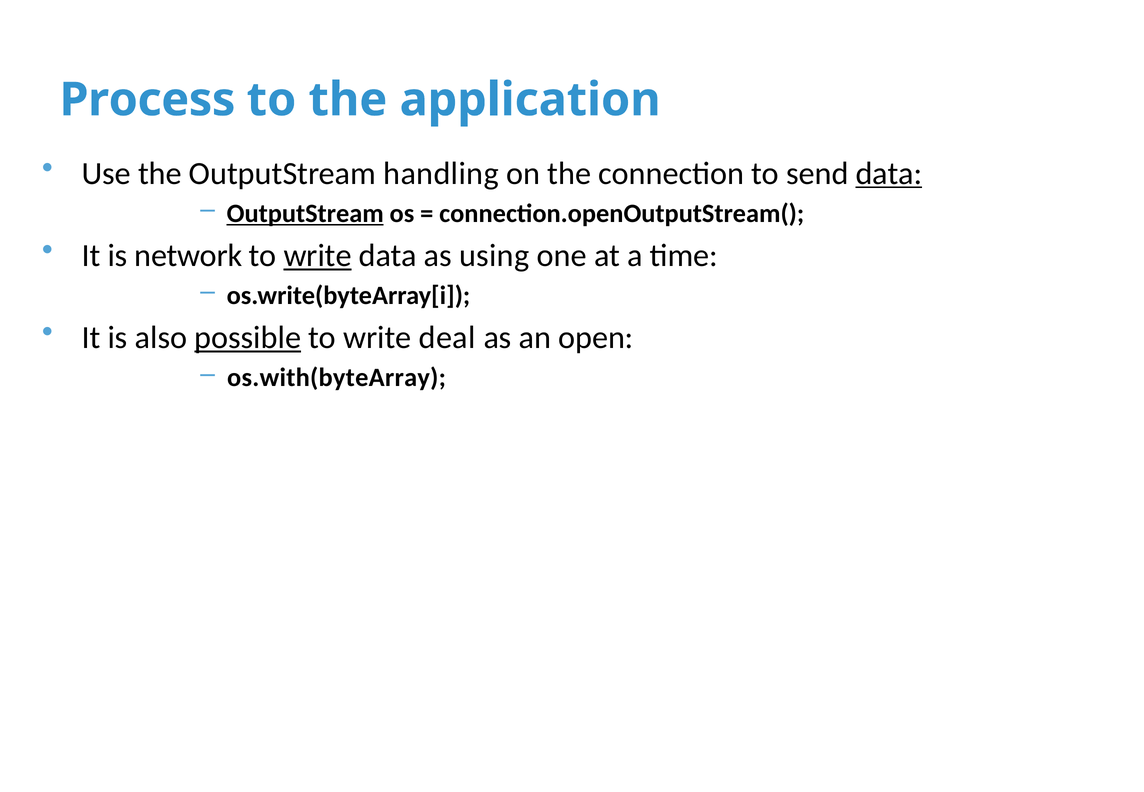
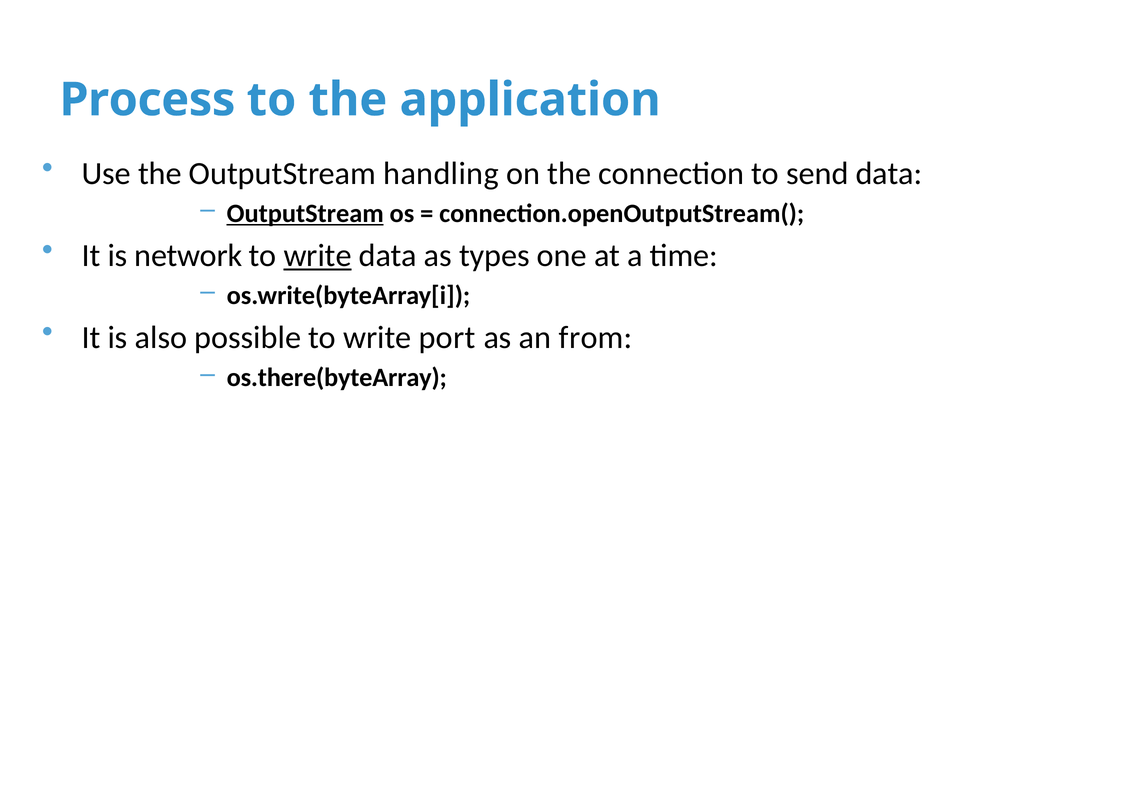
data at (889, 173) underline: present -> none
using: using -> types
possible underline: present -> none
deal: deal -> port
open: open -> from
os.with(byteArray: os.with(byteArray -> os.there(byteArray
